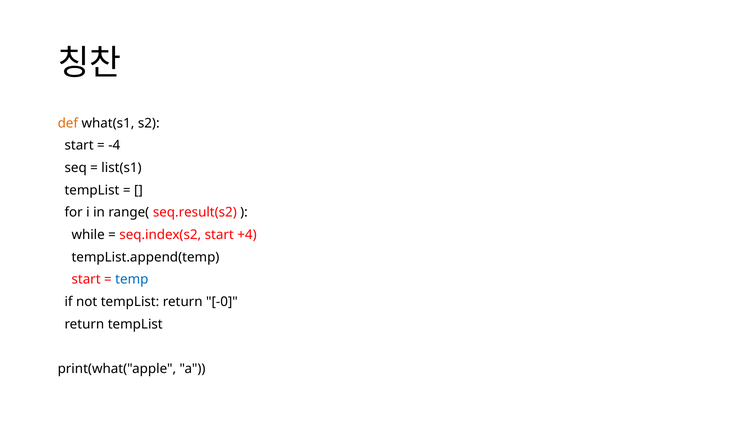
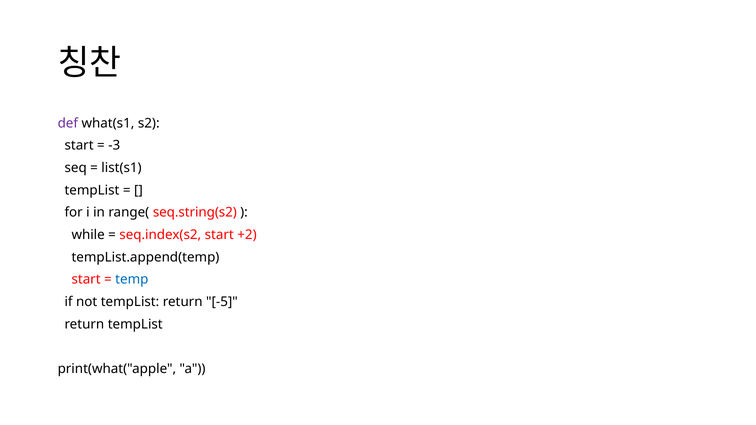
def colour: orange -> purple
-4: -4 -> -3
seq.result(s2: seq.result(s2 -> seq.string(s2
+4: +4 -> +2
-0: -0 -> -5
